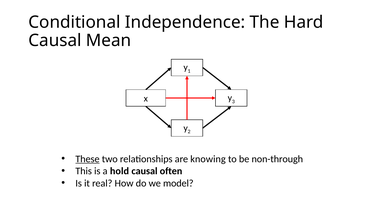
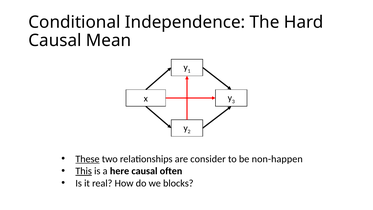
knowing: knowing -> consider
non-through: non-through -> non-happen
This underline: none -> present
hold: hold -> here
model: model -> blocks
